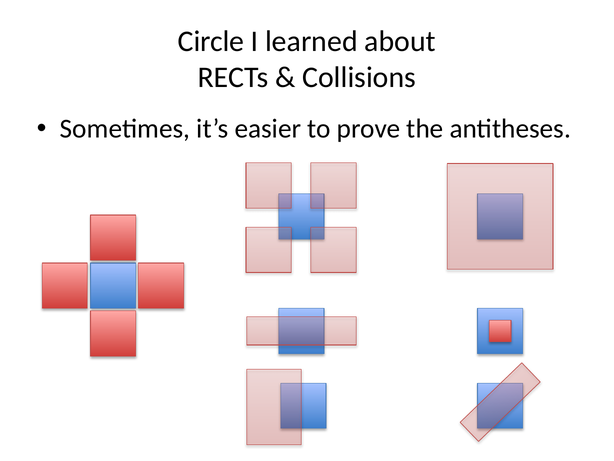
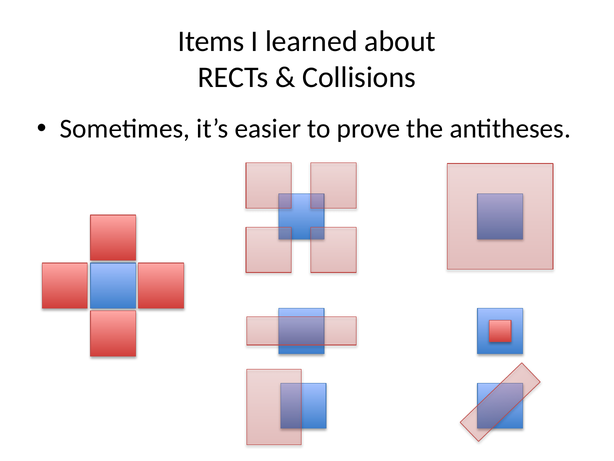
Circle: Circle -> Items
